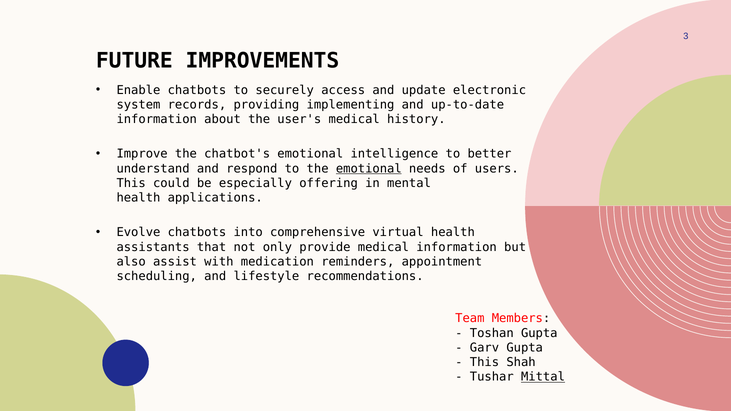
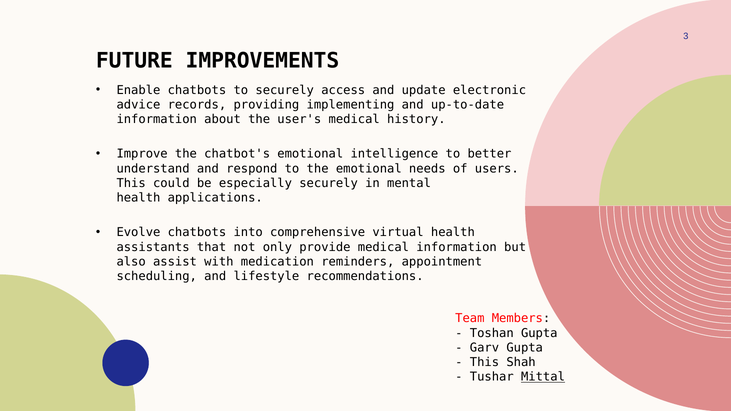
system: system -> advice
emotional at (369, 169) underline: present -> none
especially offering: offering -> securely
